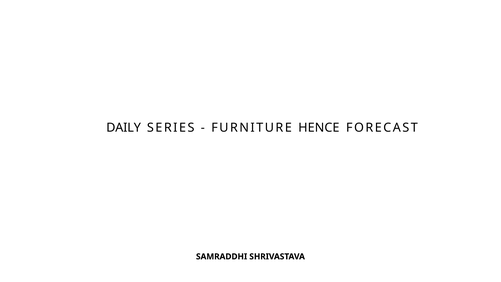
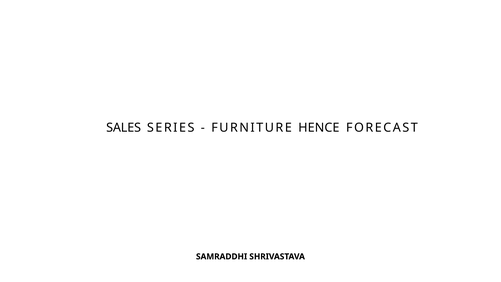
DAILY: DAILY -> SALES
